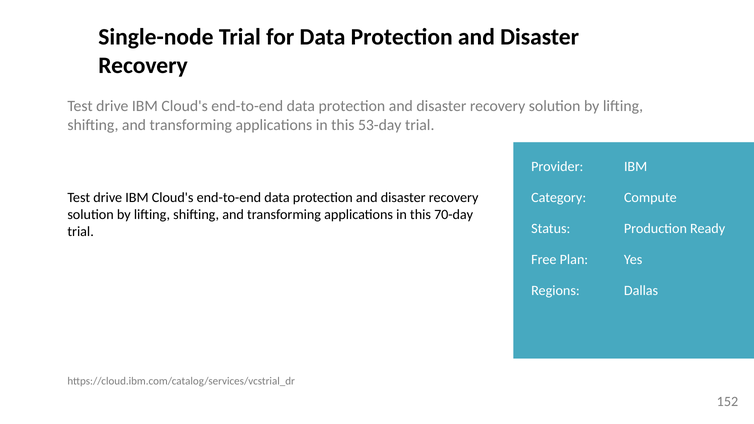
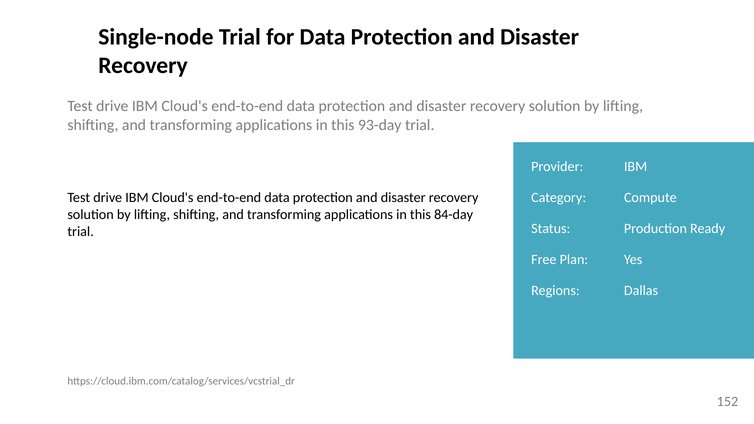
53-day: 53-day -> 93-day
70-day: 70-day -> 84-day
